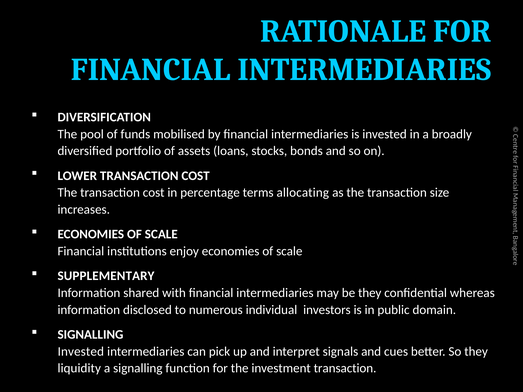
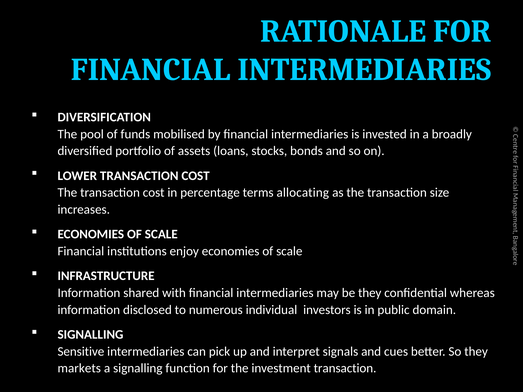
SUPPLEMENTARY: SUPPLEMENTARY -> INFRASTRUCTURE
Invested at (81, 352): Invested -> Sensitive
liquidity: liquidity -> markets
